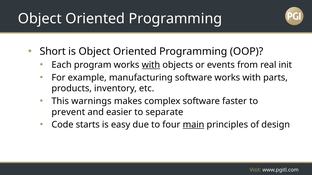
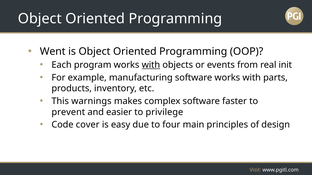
Short: Short -> Went
separate: separate -> privilege
starts: starts -> cover
main underline: present -> none
